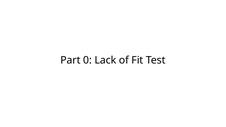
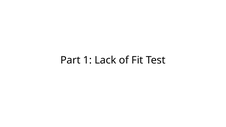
0: 0 -> 1
